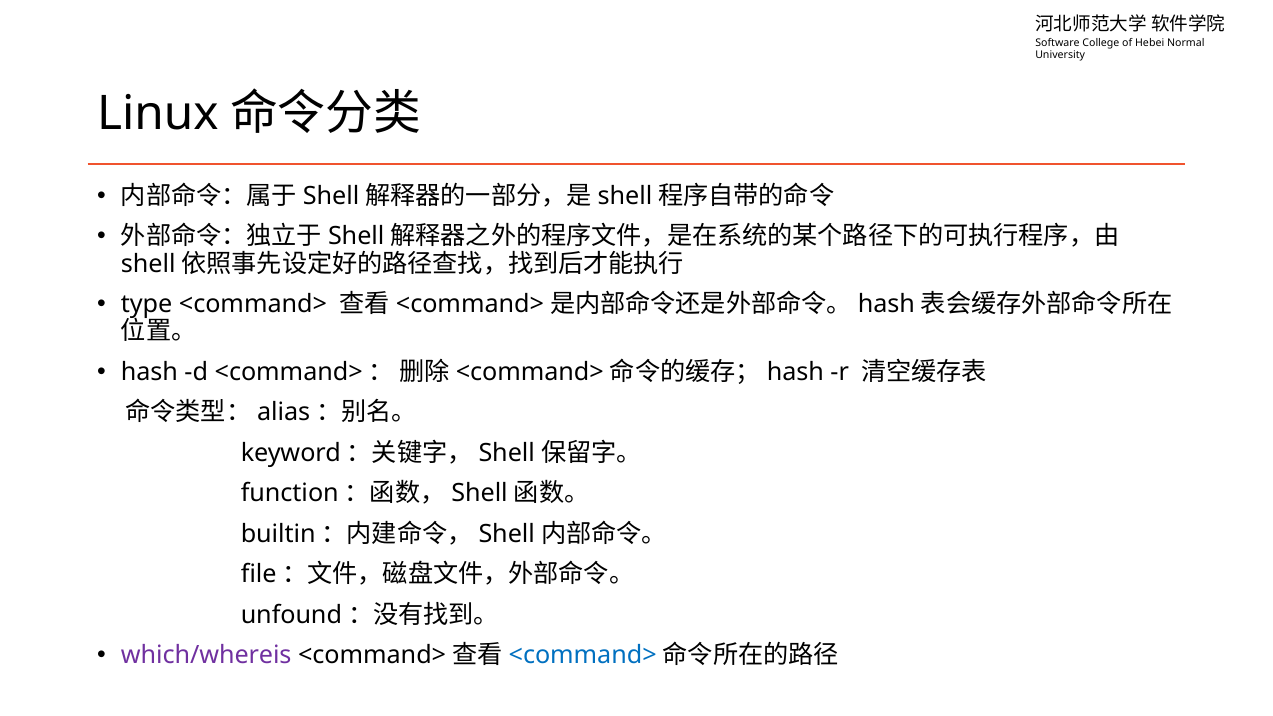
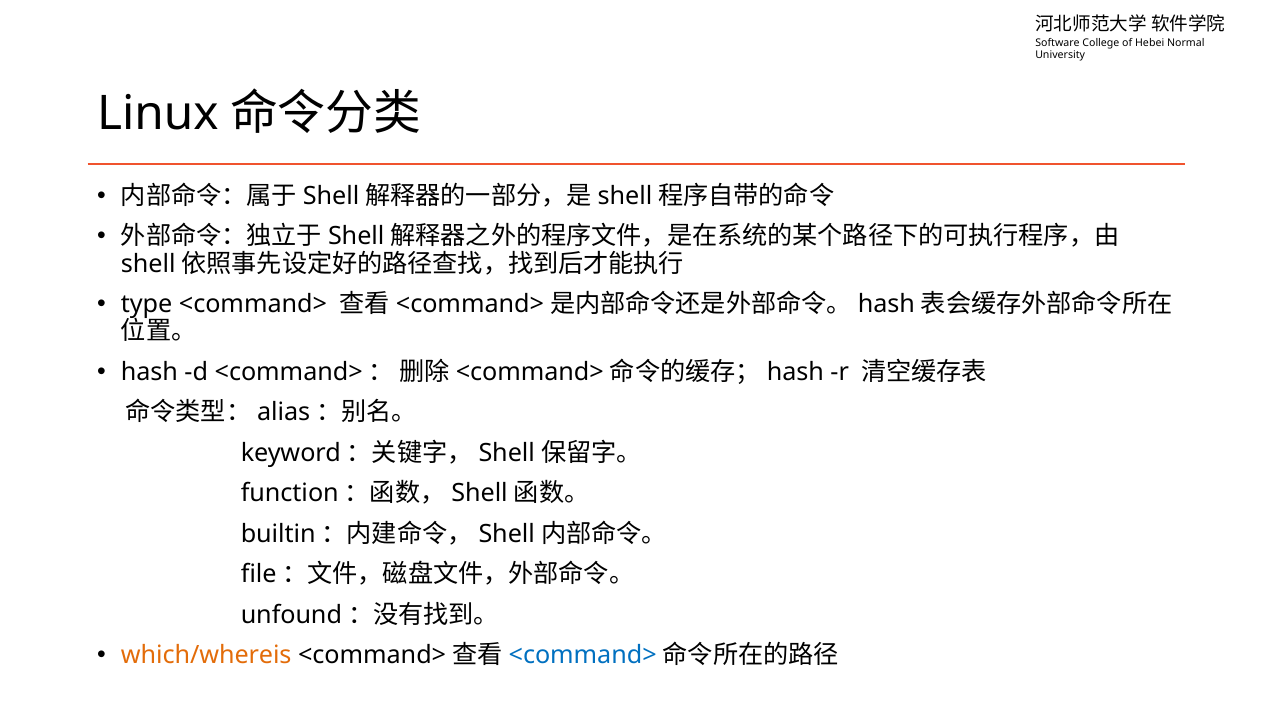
which/whereis colour: purple -> orange
